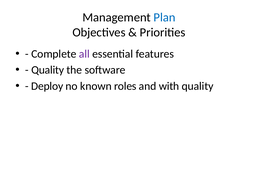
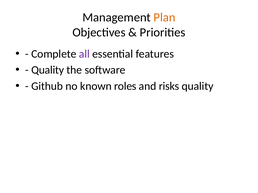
Plan colour: blue -> orange
Deploy: Deploy -> Github
with: with -> risks
